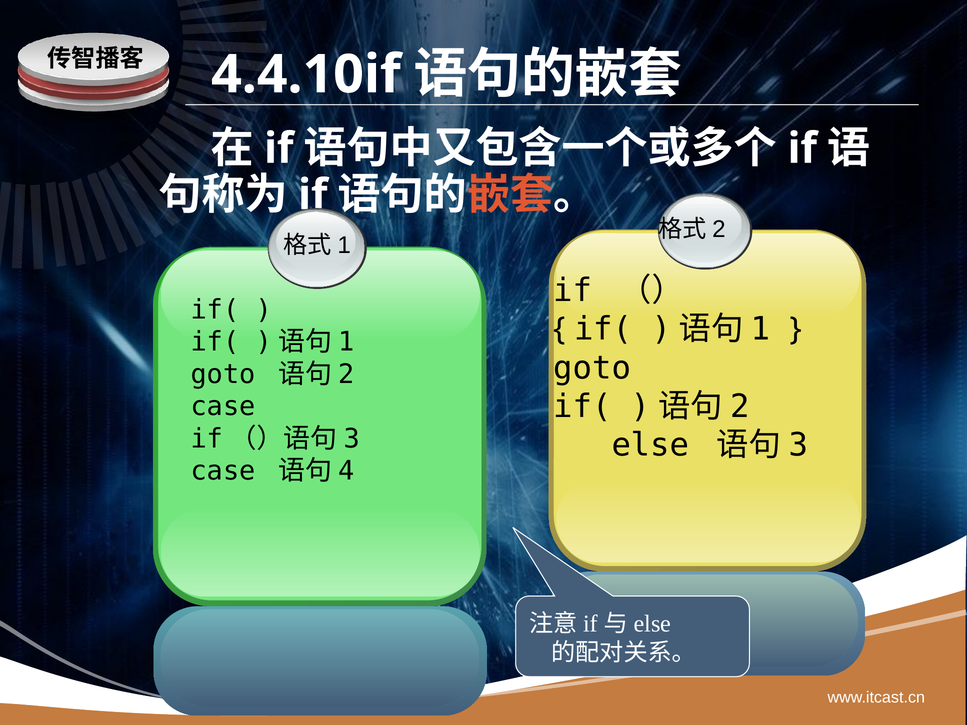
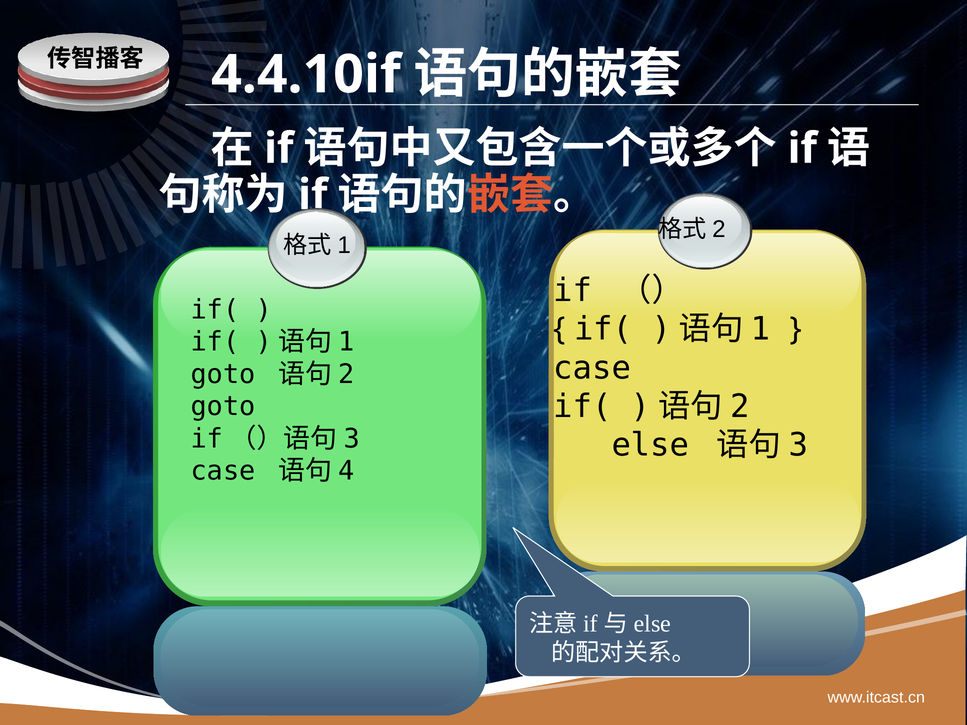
goto at (592, 368): goto -> case
case at (223, 407): case -> goto
